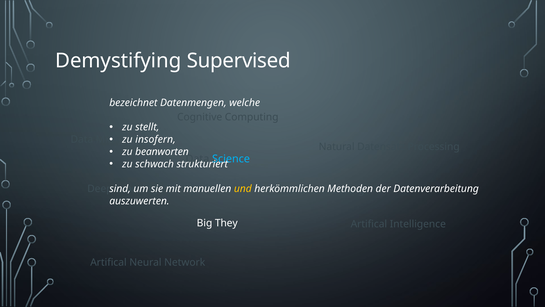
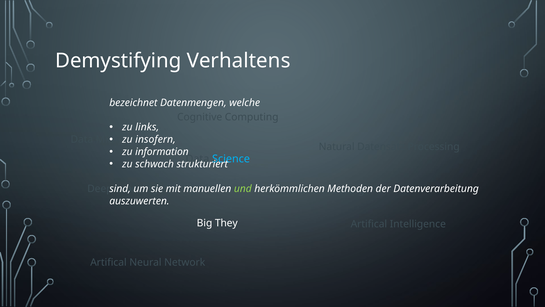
Supervised: Supervised -> Verhaltens
stellt: stellt -> links
beanworten: beanworten -> information
und colour: yellow -> light green
